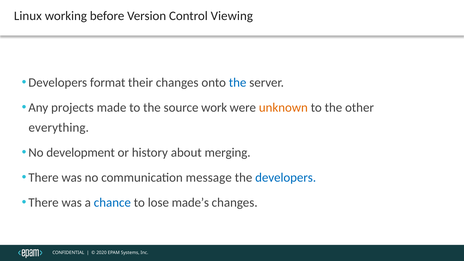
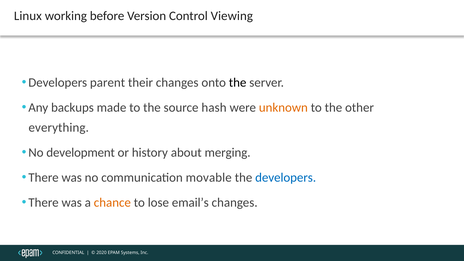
format: format -> parent
the at (238, 83) colour: blue -> black
projects: projects -> backups
work: work -> hash
message: message -> movable
chance colour: blue -> orange
made’s: made’s -> email’s
